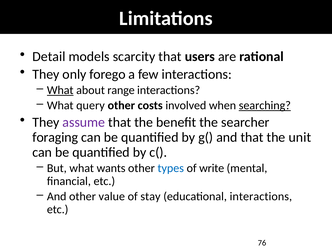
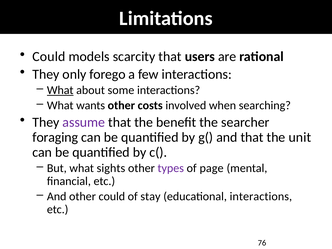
Detail at (49, 57): Detail -> Could
range: range -> some
query: query -> wants
searching underline: present -> none
wants: wants -> sights
types colour: blue -> purple
write: write -> page
other value: value -> could
